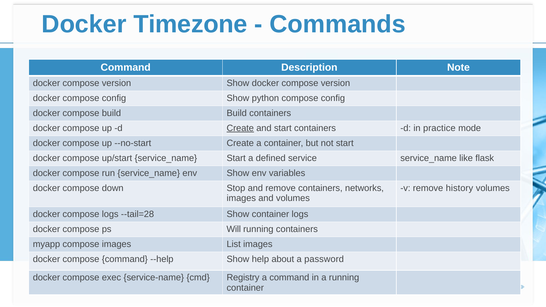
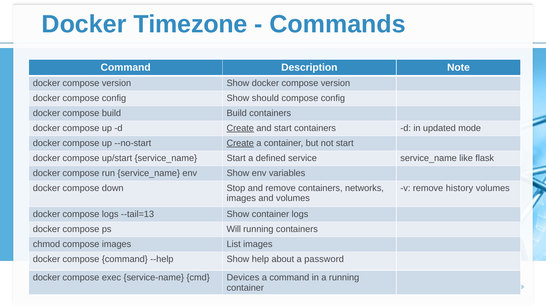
python: python -> should
practice: practice -> updated
Create at (240, 143) underline: none -> present
--tail=28: --tail=28 -> --tail=13
myapp: myapp -> chmod
Registry: Registry -> Devices
